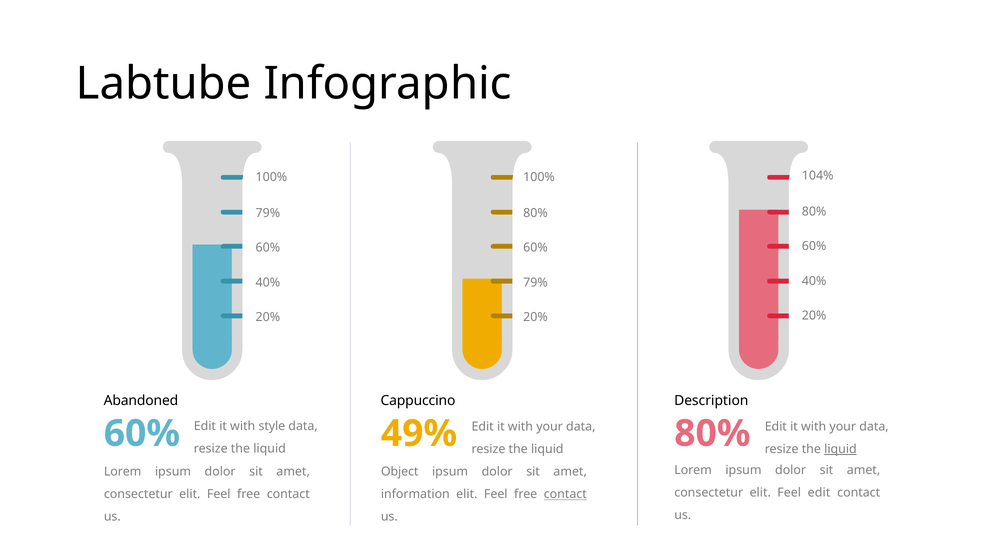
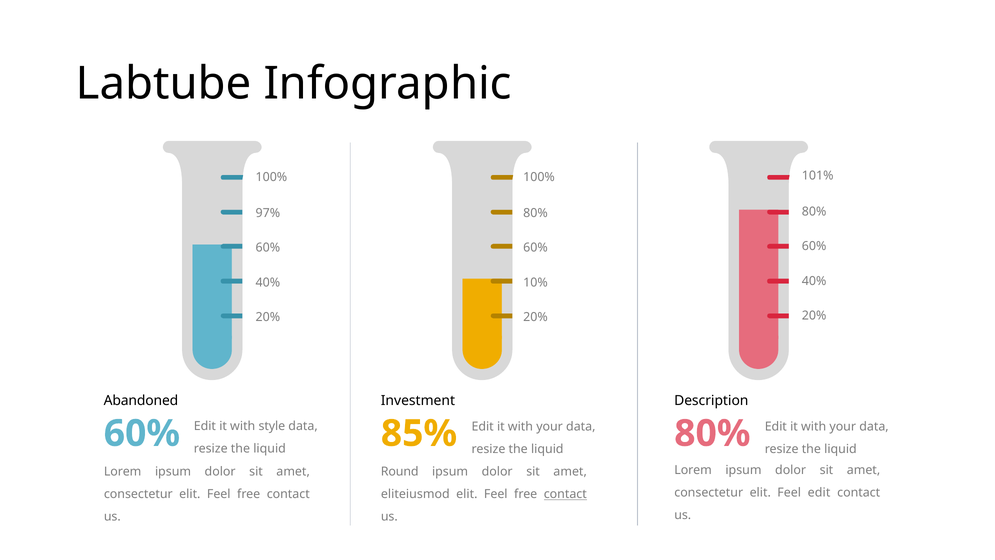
104%: 104% -> 101%
79% at (268, 213): 79% -> 97%
79% at (535, 282): 79% -> 10%
Cappuccino: Cappuccino -> Investment
49%: 49% -> 85%
liquid at (840, 449) underline: present -> none
Object: Object -> Round
information: information -> eliteiusmod
